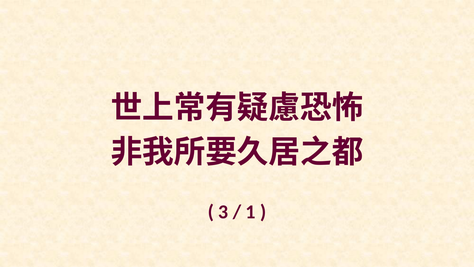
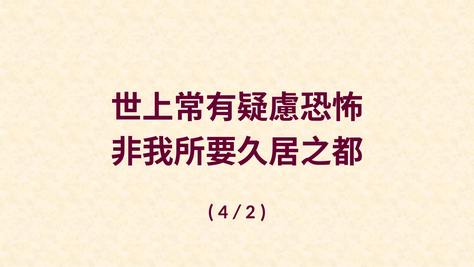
3: 3 -> 4
1: 1 -> 2
